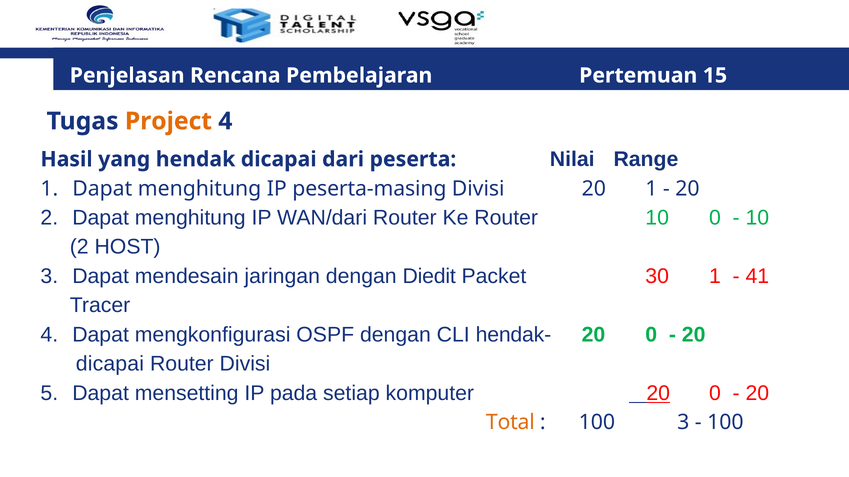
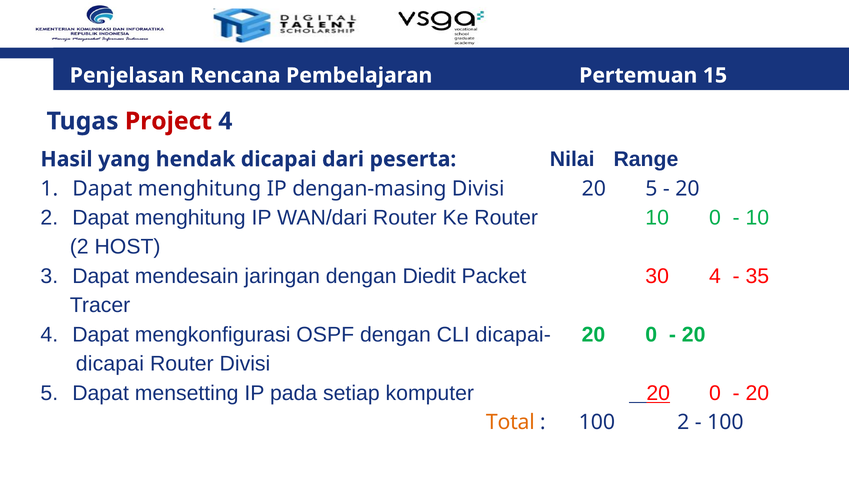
Project colour: orange -> red
peserta-masing: peserta-masing -> dengan-masing
20 1: 1 -> 5
30 1: 1 -> 4
41: 41 -> 35
hendak-: hendak- -> dicapai-
100 3: 3 -> 2
